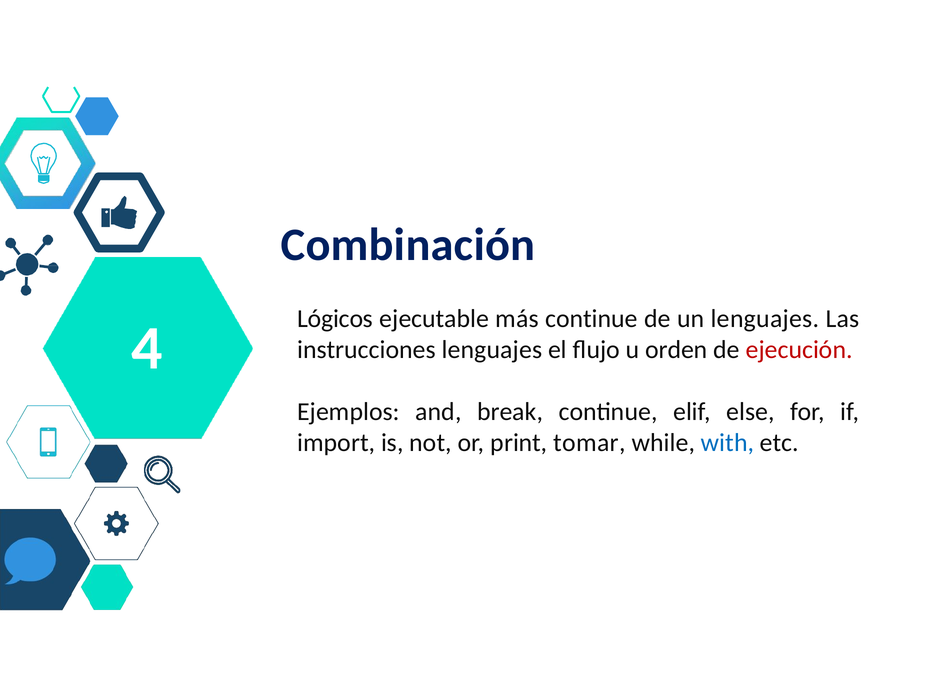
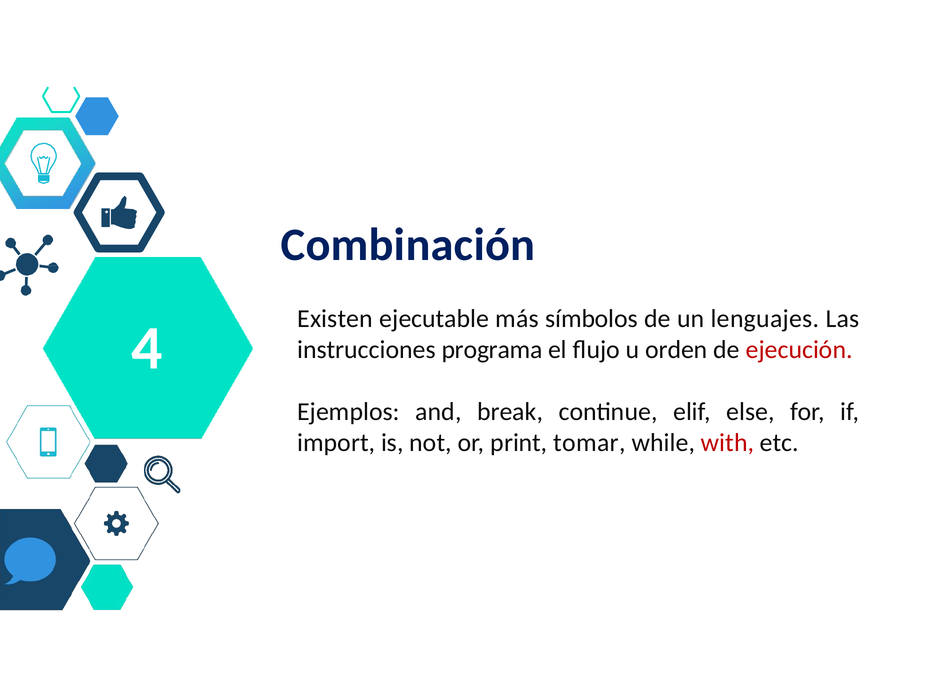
Lógicos: Lógicos -> Existen
más continue: continue -> símbolos
instrucciones lenguajes: lenguajes -> programa
with colour: blue -> red
